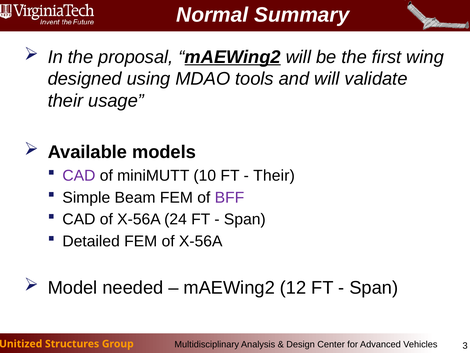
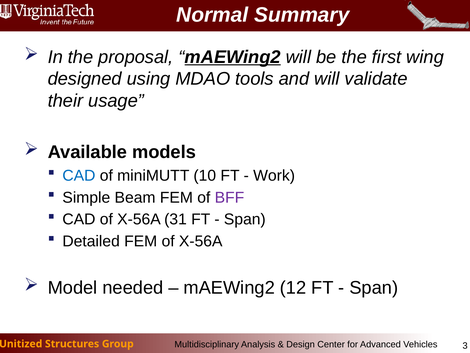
CAD at (79, 175) colour: purple -> blue
Their at (274, 175): Their -> Work
24: 24 -> 31
